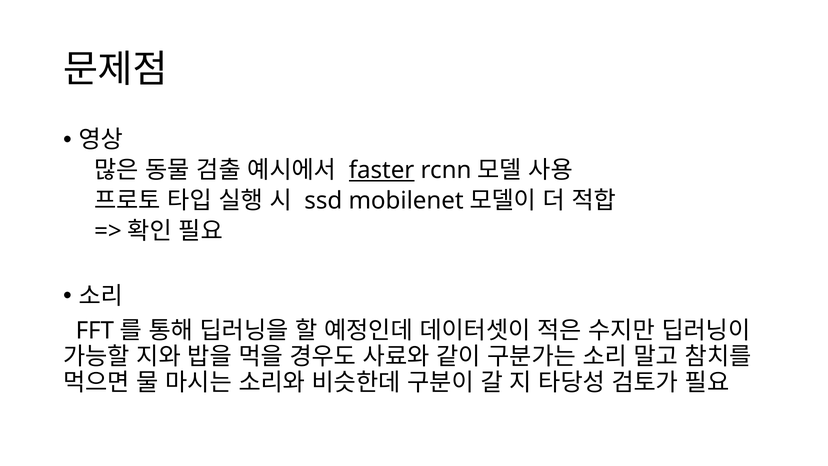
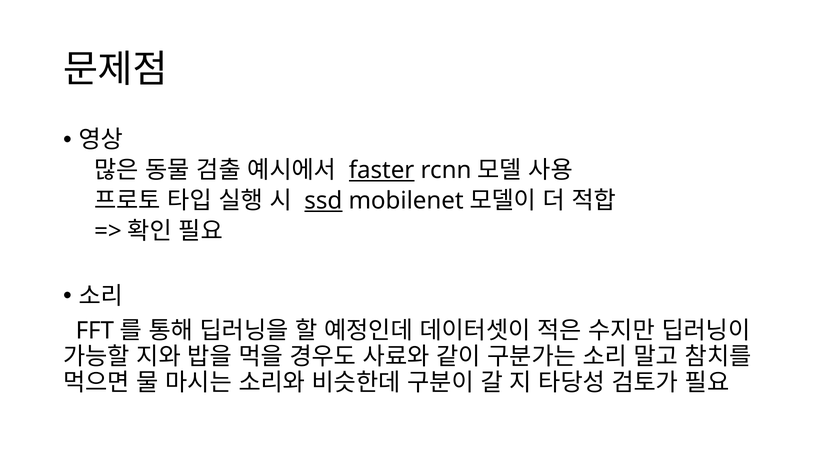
ssd underline: none -> present
